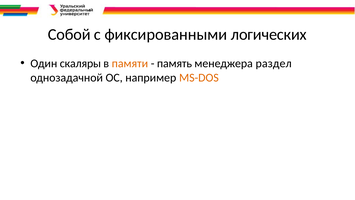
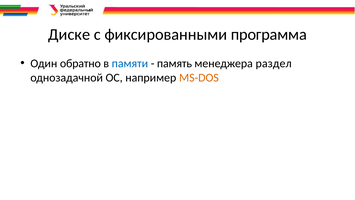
Собой: Собой -> Диске
логических: логических -> программа
скаляры: скаляры -> обратно
памяти colour: orange -> blue
